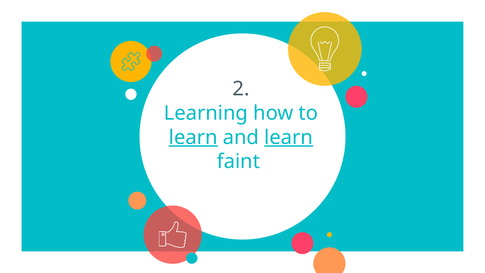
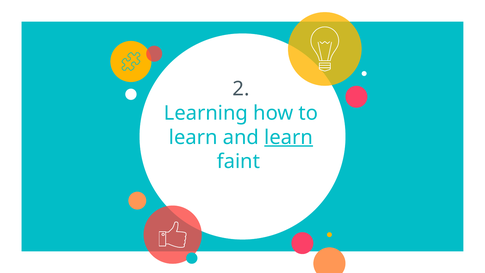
learn at (193, 137) underline: present -> none
